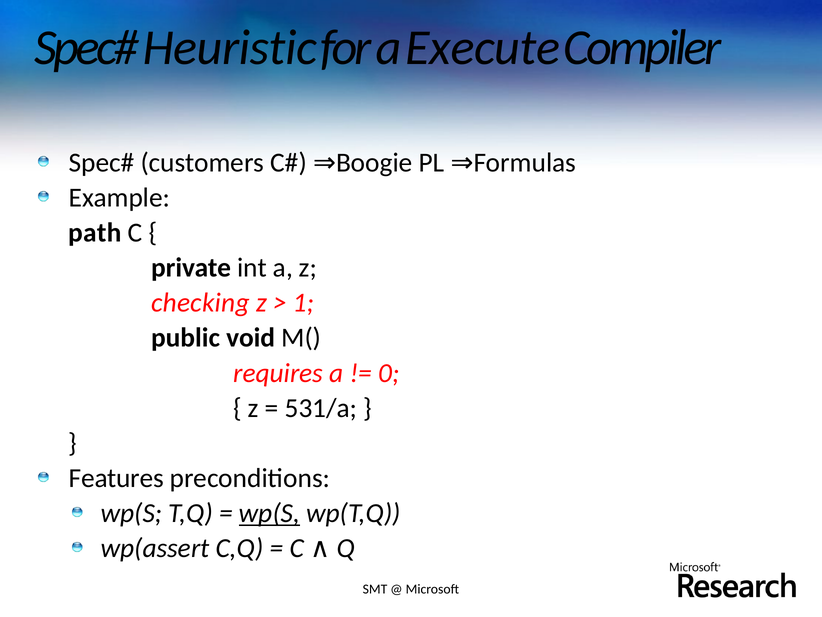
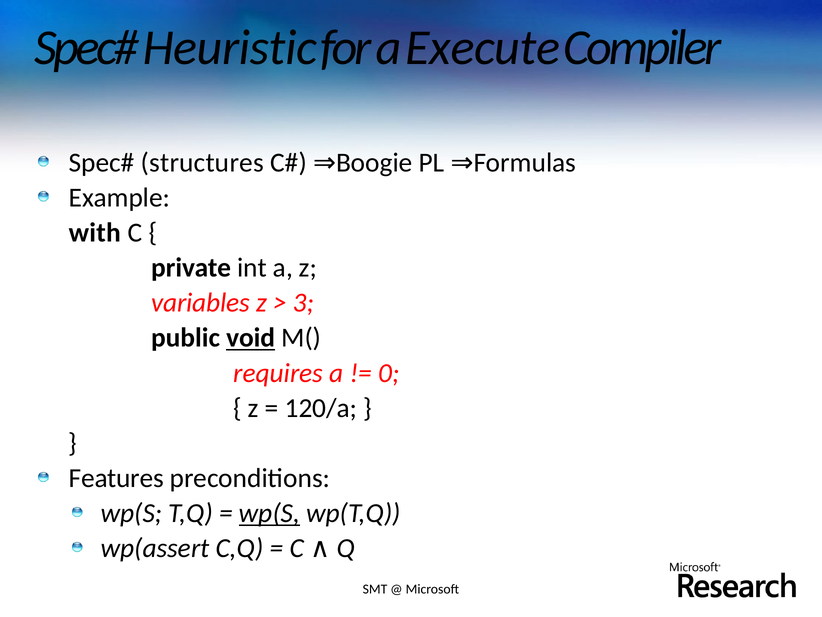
customers: customers -> structures
path: path -> with
checking: checking -> variables
1: 1 -> 3
void underline: none -> present
531/a: 531/a -> 120/a
